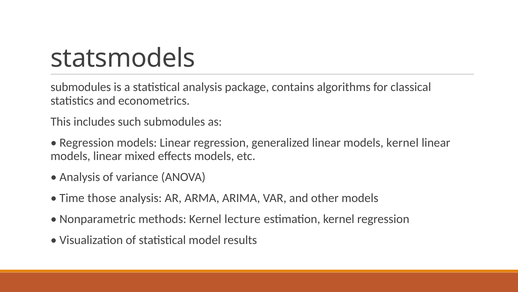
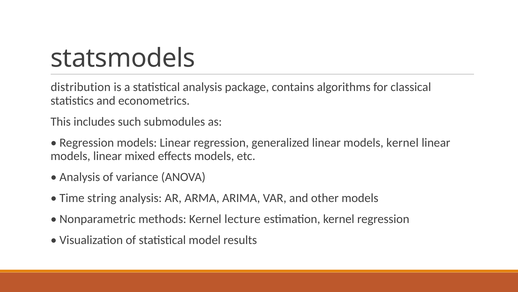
submodules at (81, 87): submodules -> distribution
those: those -> string
